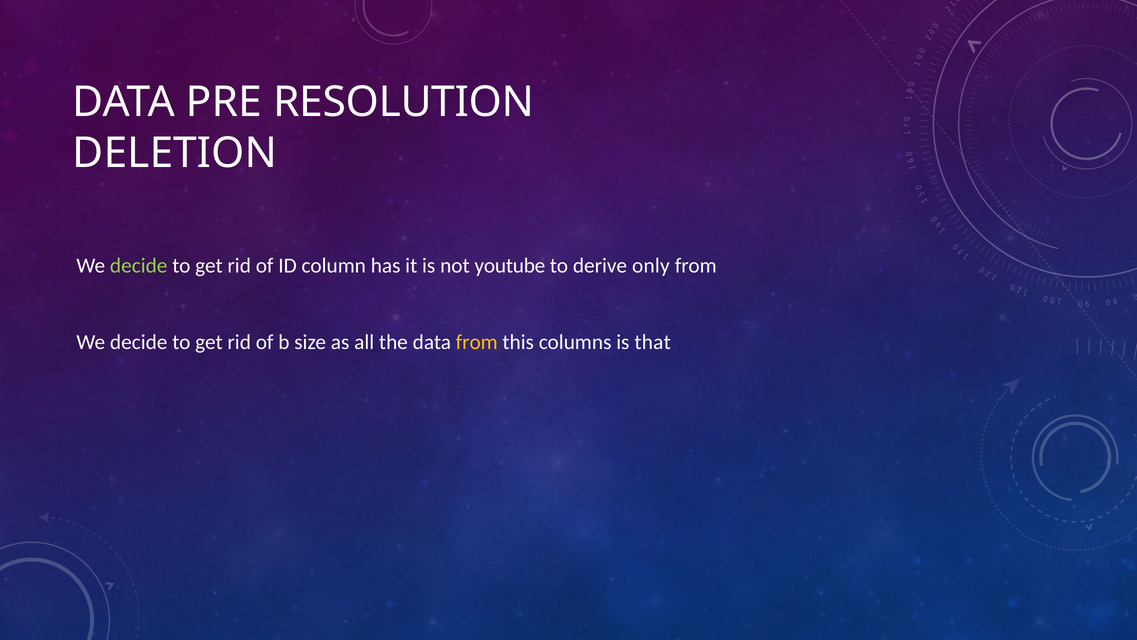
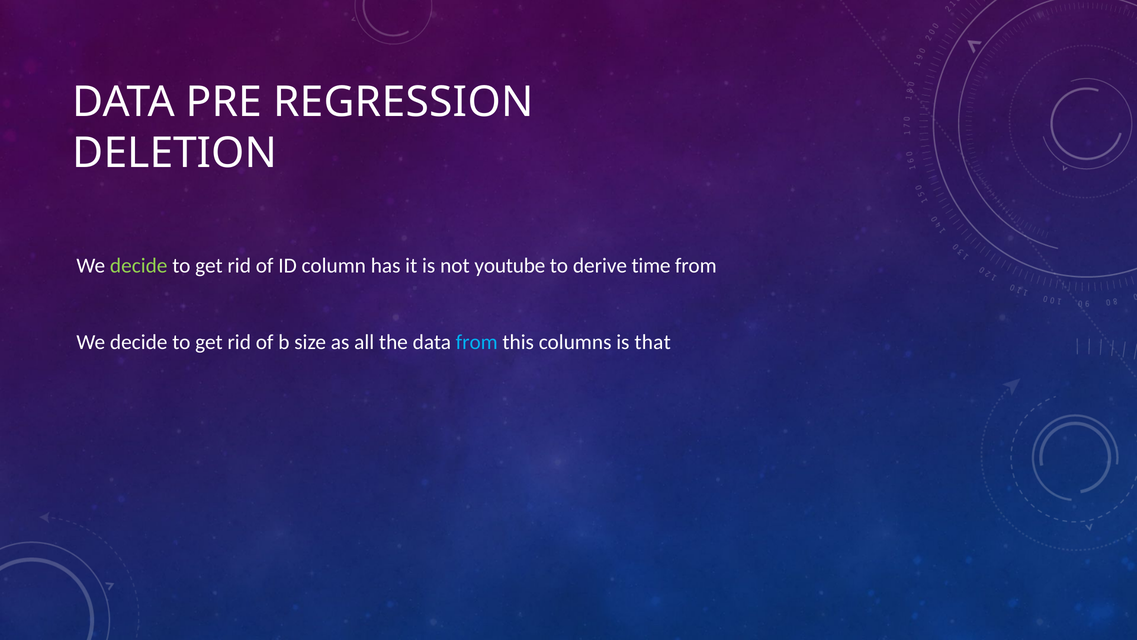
RESOLUTION: RESOLUTION -> REGRESSION
only: only -> time
from at (477, 342) colour: yellow -> light blue
